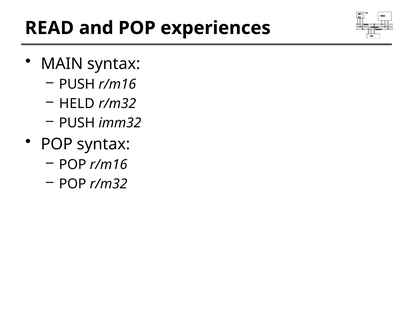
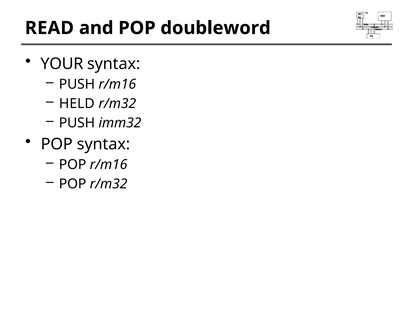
experiences: experiences -> doubleword
MAIN: MAIN -> YOUR
